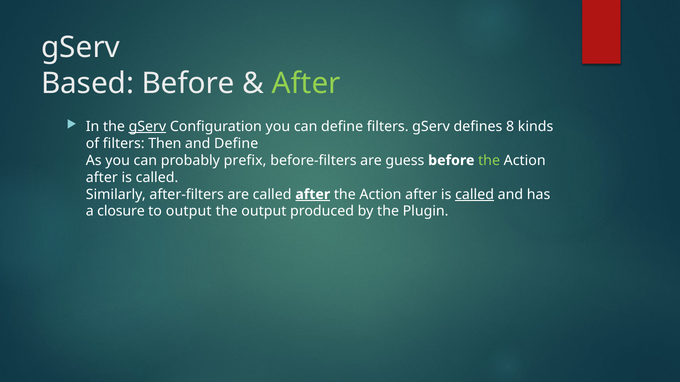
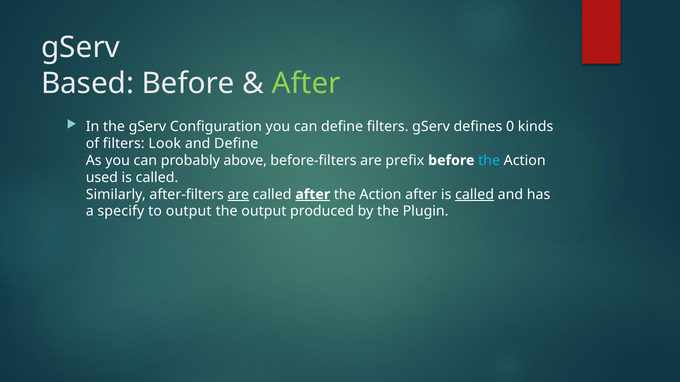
gServ at (147, 127) underline: present -> none
8: 8 -> 0
Then: Then -> Look
prefix: prefix -> above
guess: guess -> prefix
the at (489, 161) colour: light green -> light blue
after at (102, 178): after -> used
are at (238, 195) underline: none -> present
closure: closure -> specify
